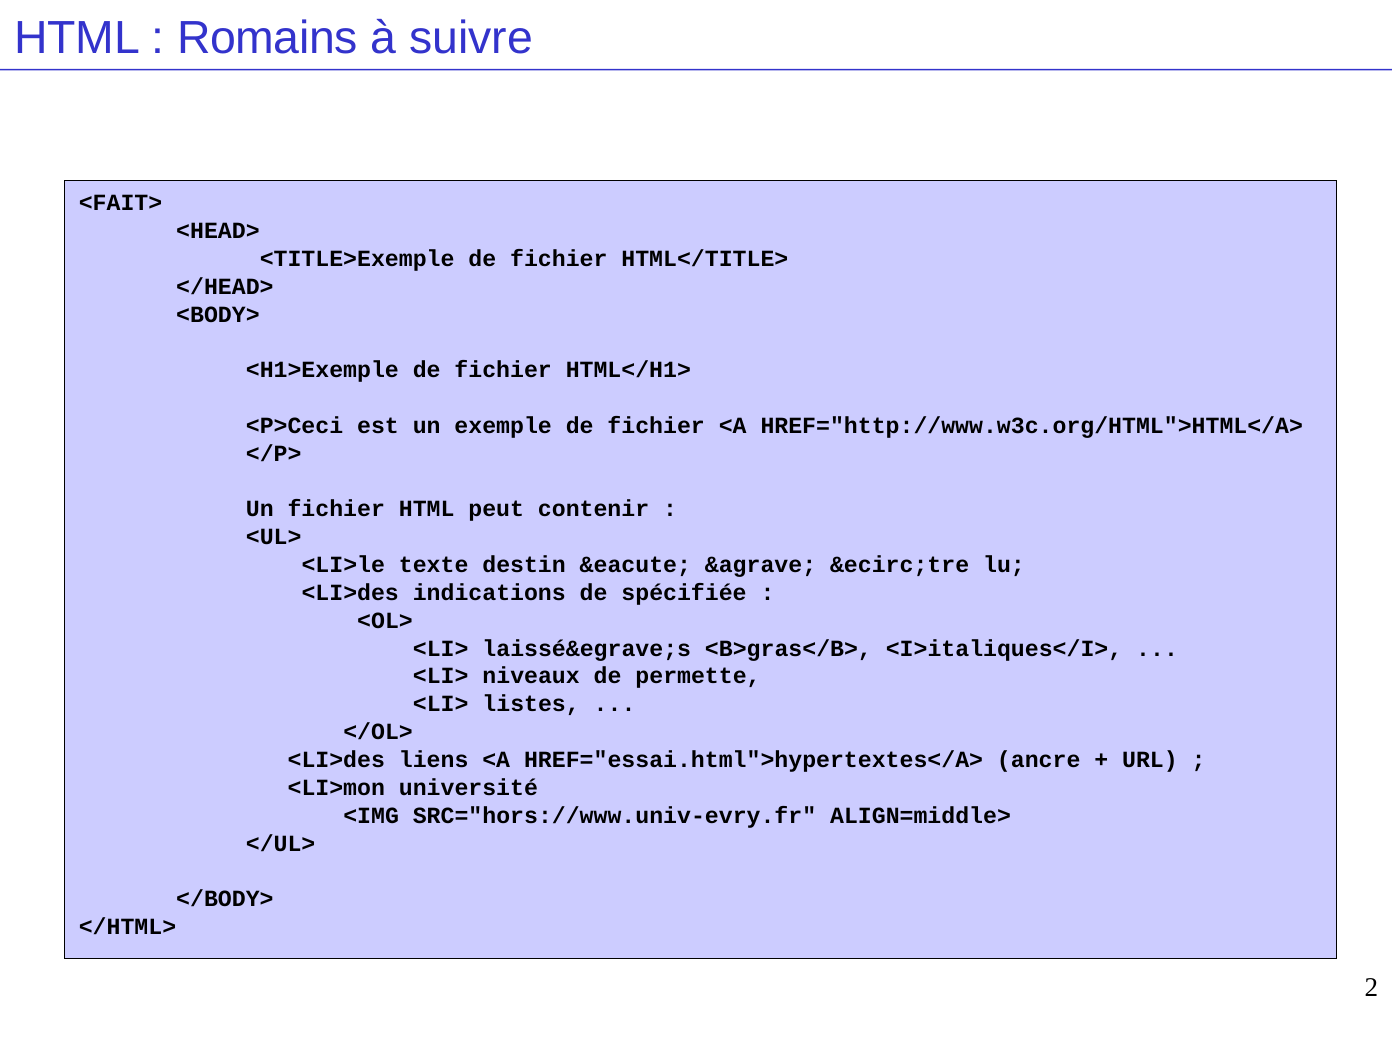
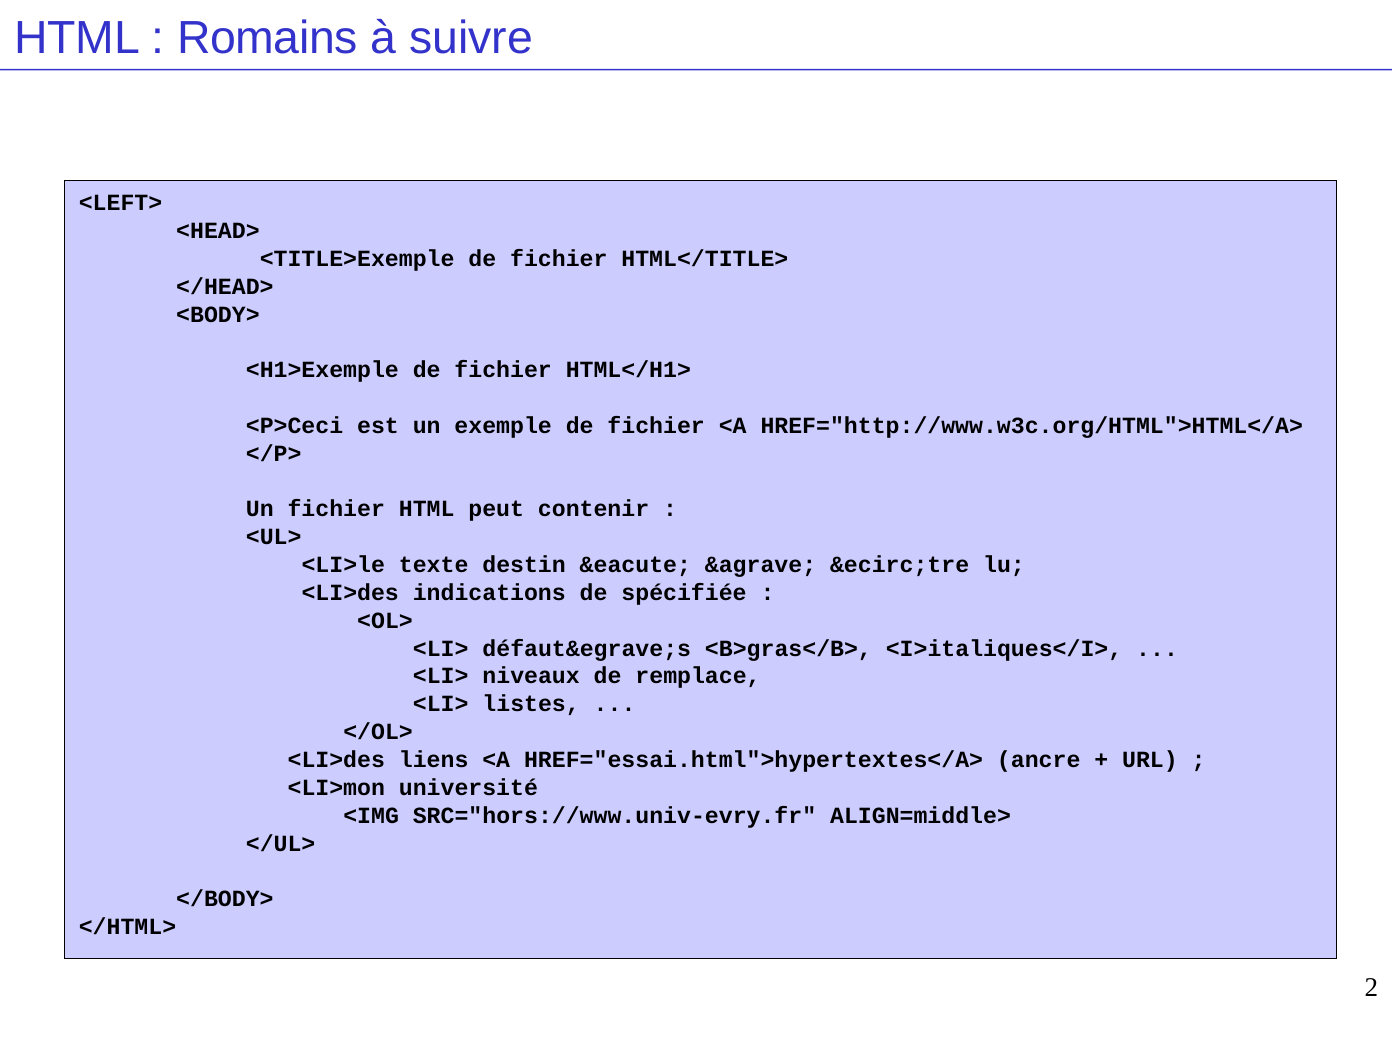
<FAIT>: <FAIT> -> <LEFT>
laissé&egrave;s: laissé&egrave;s -> défaut&egrave;s
permette: permette -> remplace
